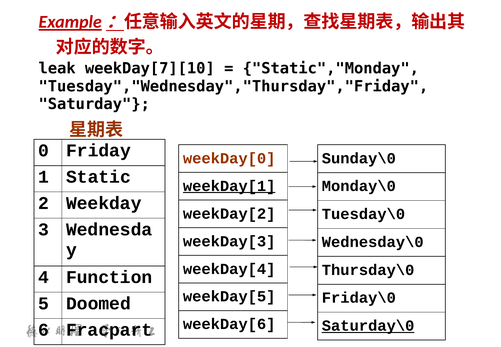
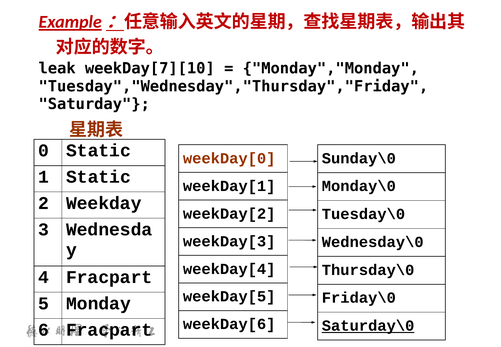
Static","Monday: Static","Monday -> Monday","Monday
0 Friday: Friday -> Static
weekDay[1 underline: present -> none
4 Function: Function -> Fracpart
Doomed: Doomed -> Monday
